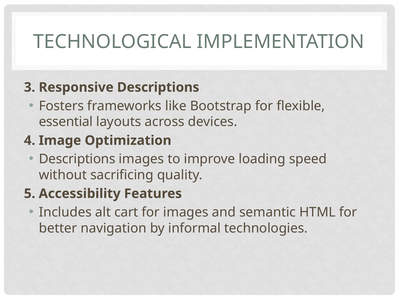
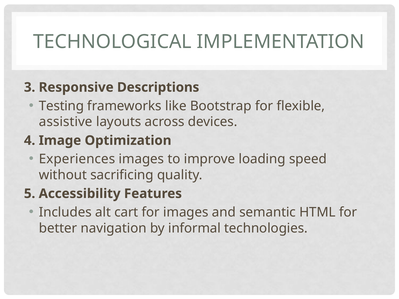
Fosters: Fosters -> Testing
essential: essential -> assistive
Descriptions at (77, 159): Descriptions -> Experiences
